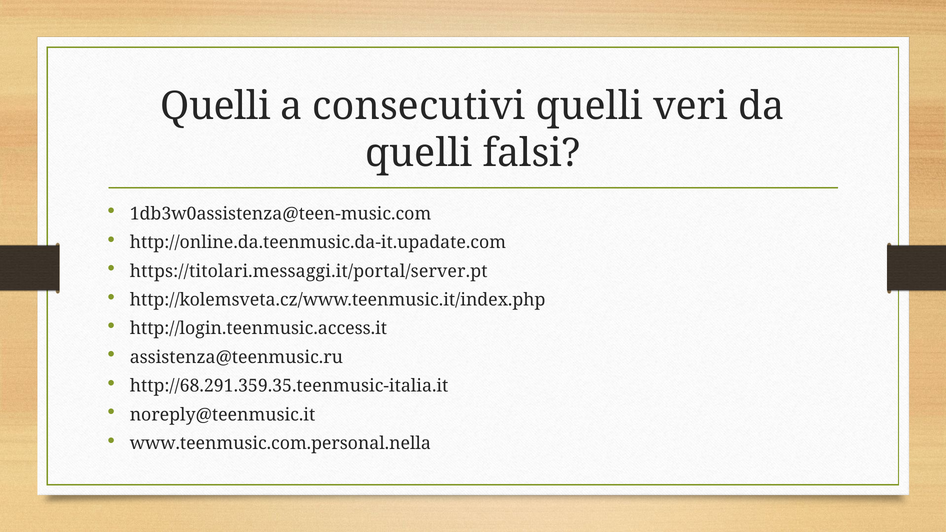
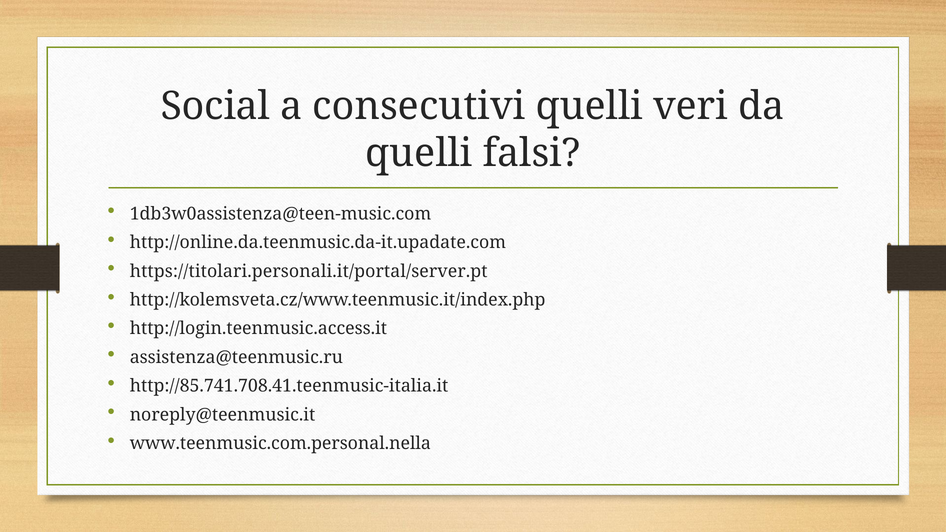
Quelli at (216, 106): Quelli -> Social
https://titolari.messaggi.it/portal/server.pt: https://titolari.messaggi.it/portal/server.pt -> https://titolari.personali.it/portal/server.pt
http://68.291.359.35.teenmusic-italia.it: http://68.291.359.35.teenmusic-italia.it -> http://85.741.708.41.teenmusic-italia.it
